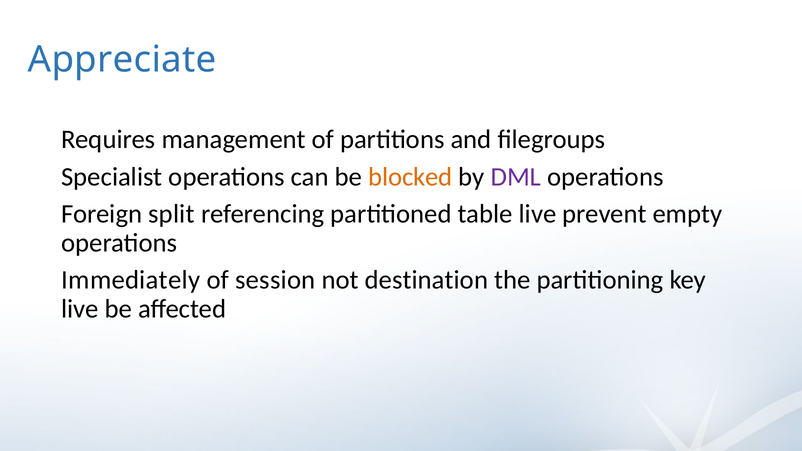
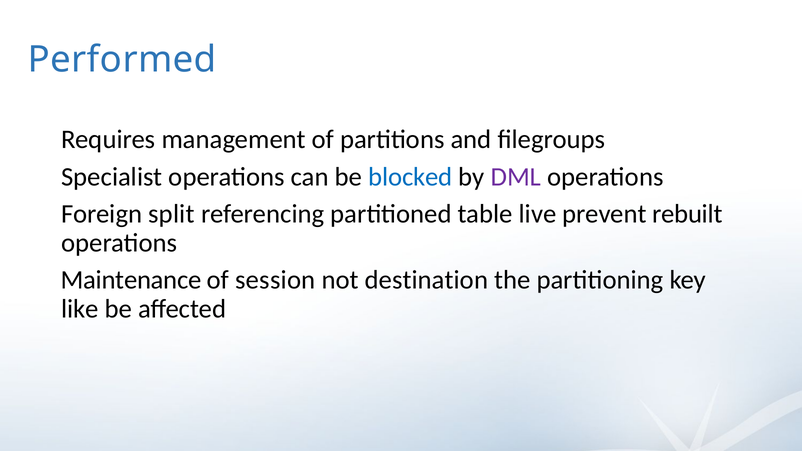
Appreciate: Appreciate -> Performed
blocked colour: orange -> blue
empty: empty -> rebuilt
Immediately: Immediately -> Maintenance
live at (80, 309): live -> like
